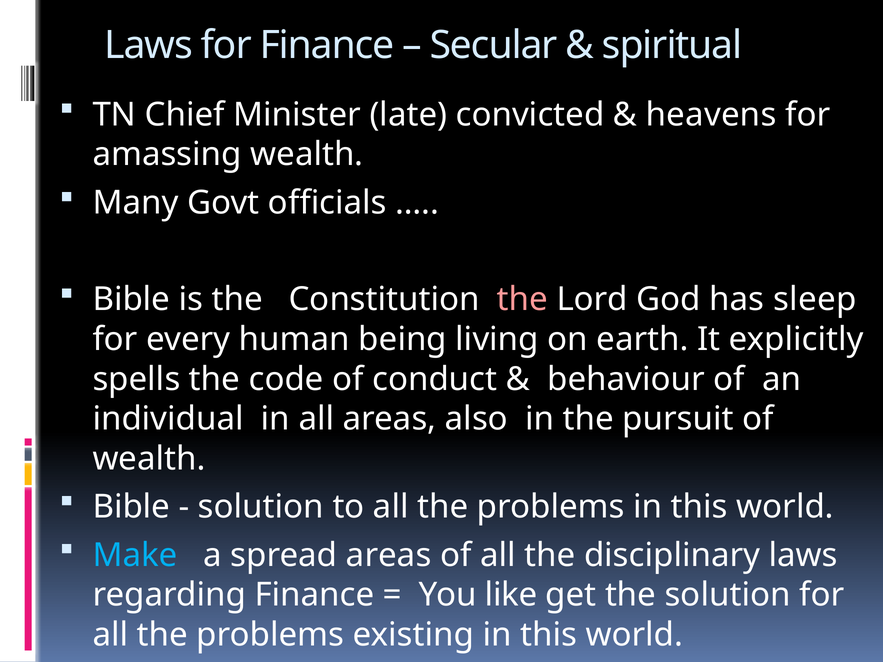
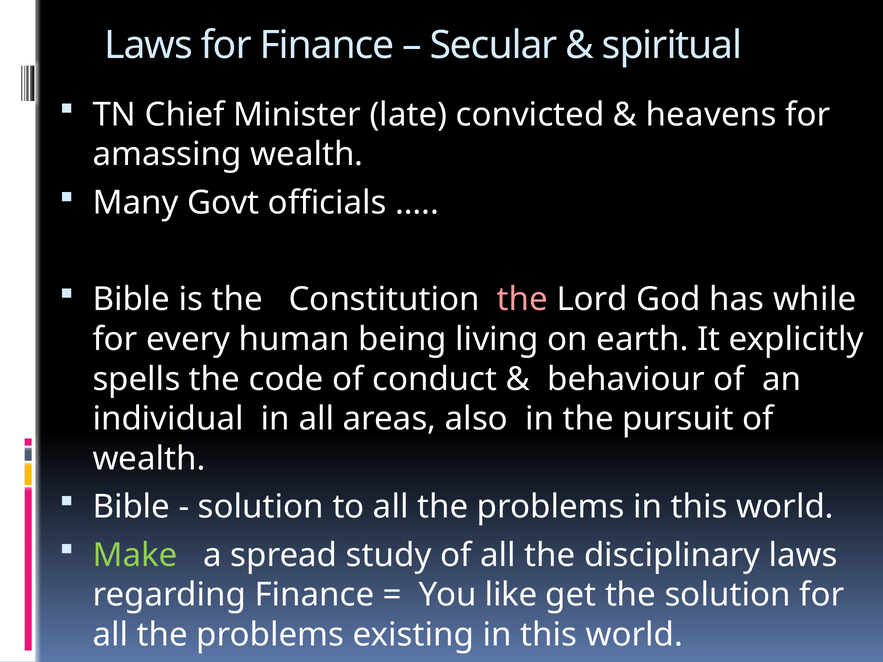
sleep: sleep -> while
Make colour: light blue -> light green
spread areas: areas -> study
